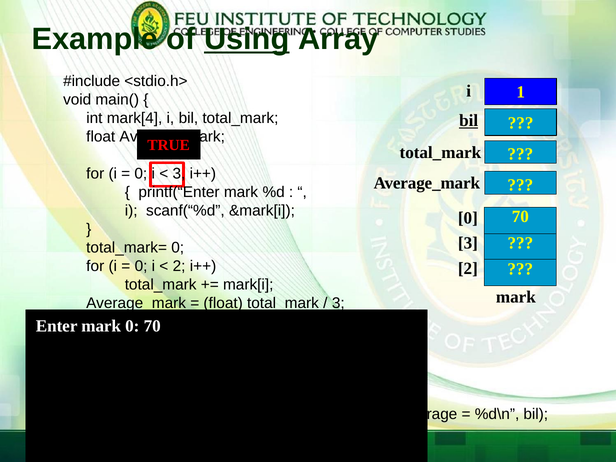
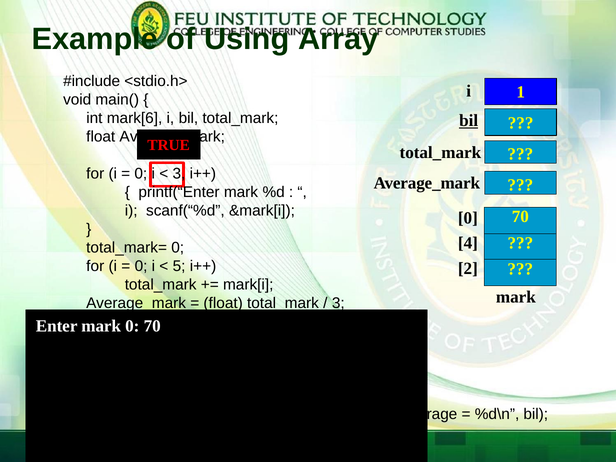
Using underline: present -> none
mark[4: mark[4 -> mark[6
3 at (468, 243): 3 -> 4
2 at (179, 266): 2 -> 5
